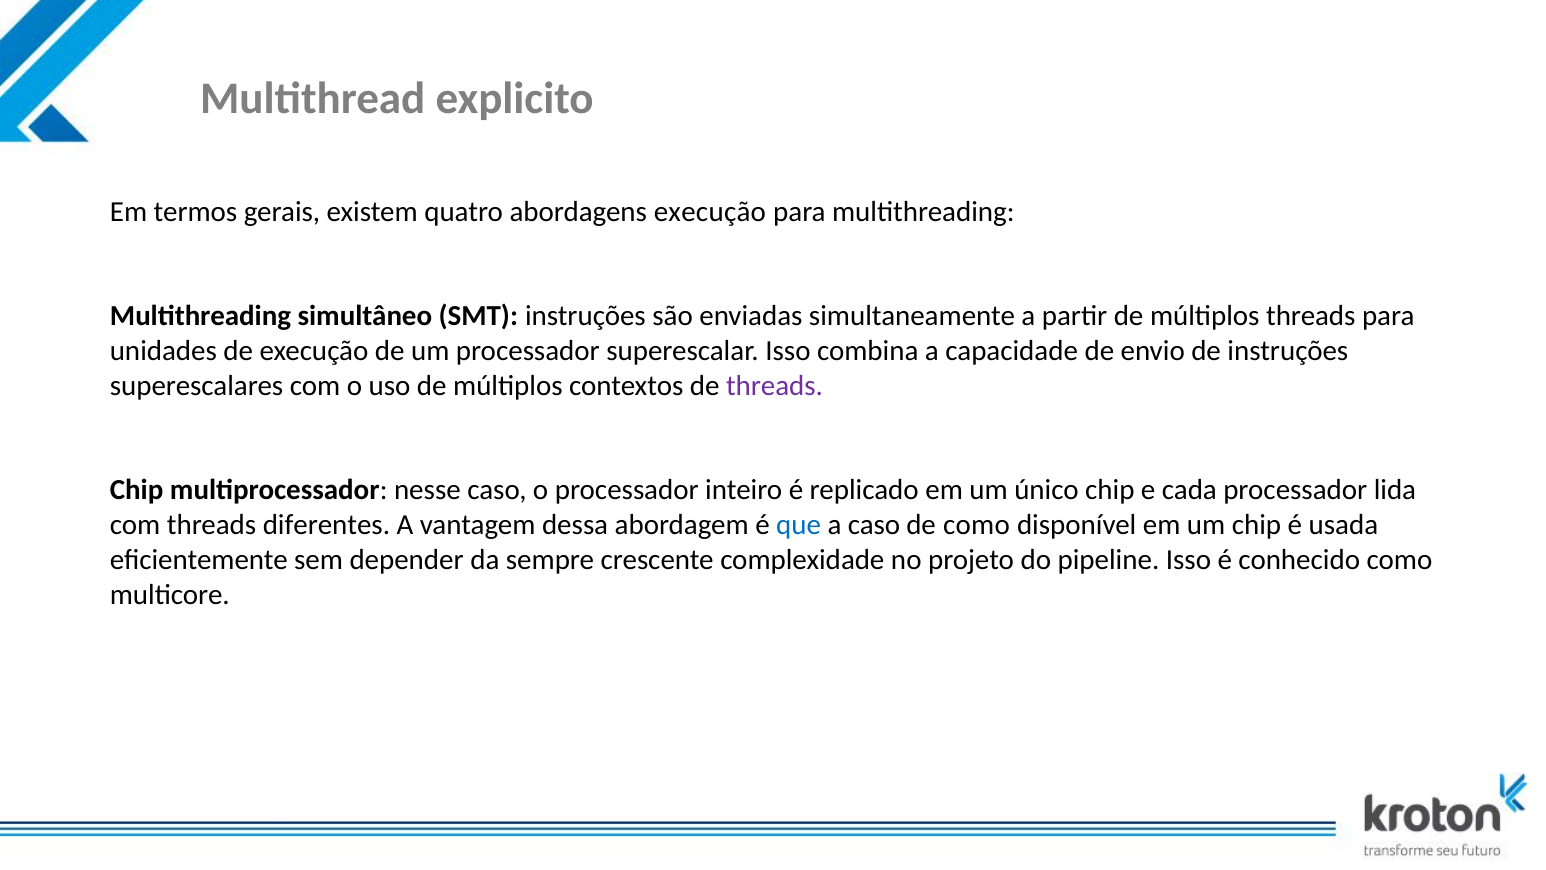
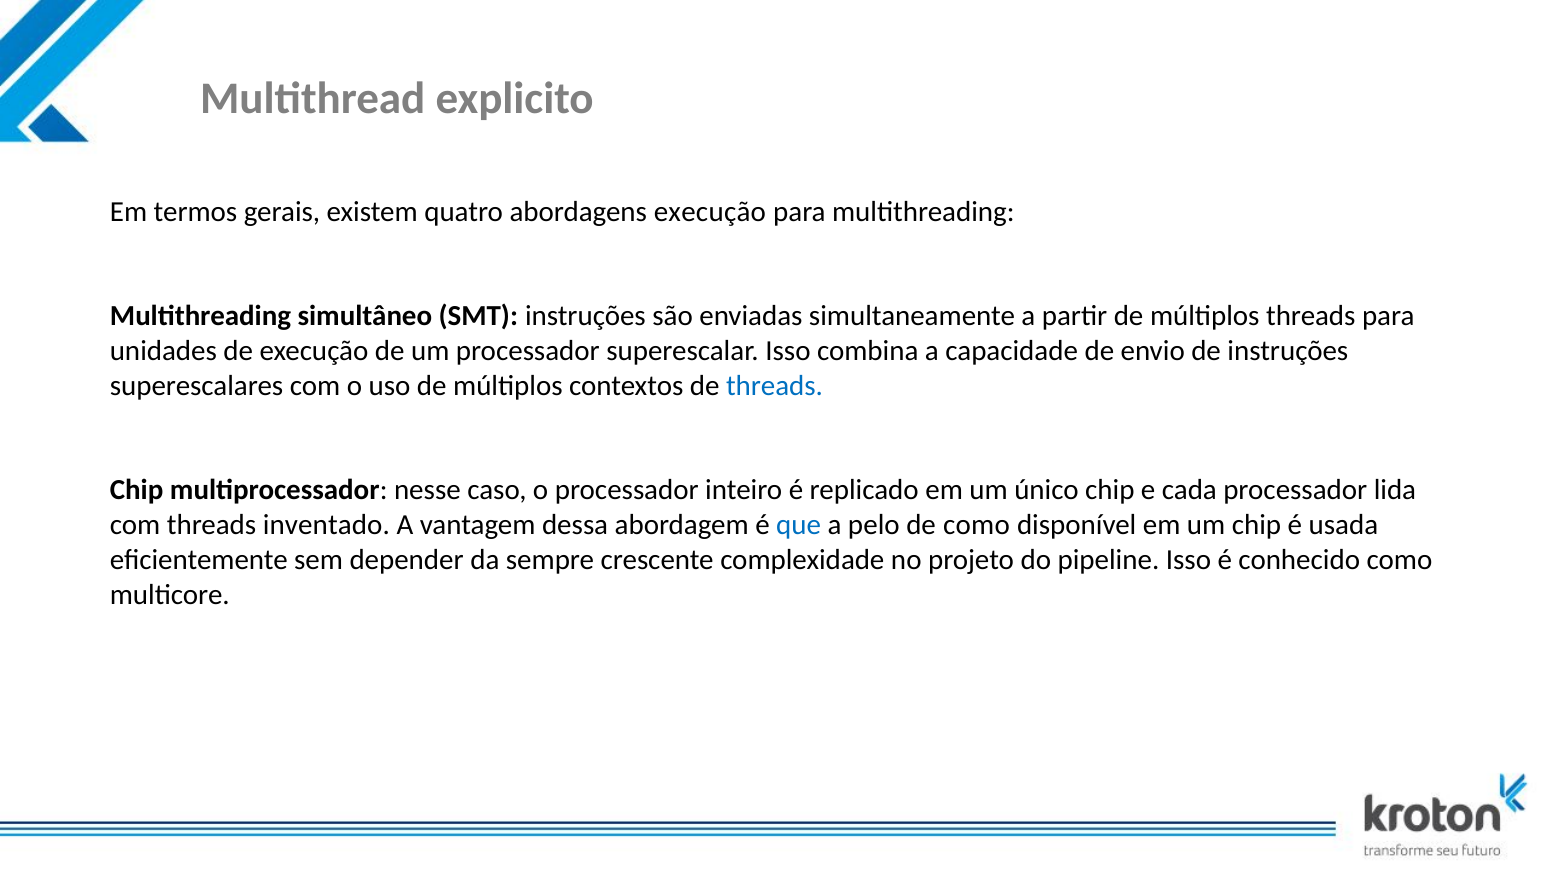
threads at (775, 386) colour: purple -> blue
diferentes: diferentes -> inventado
a caso: caso -> pelo
